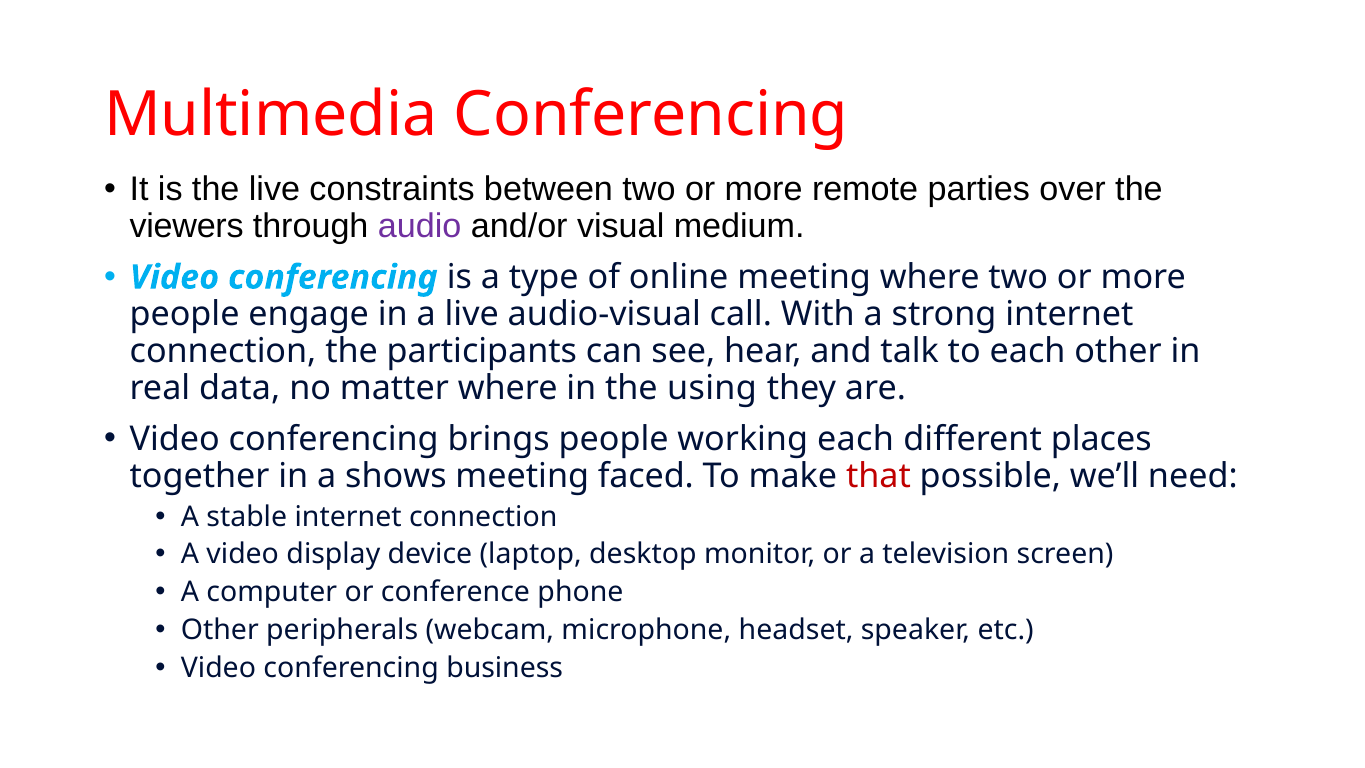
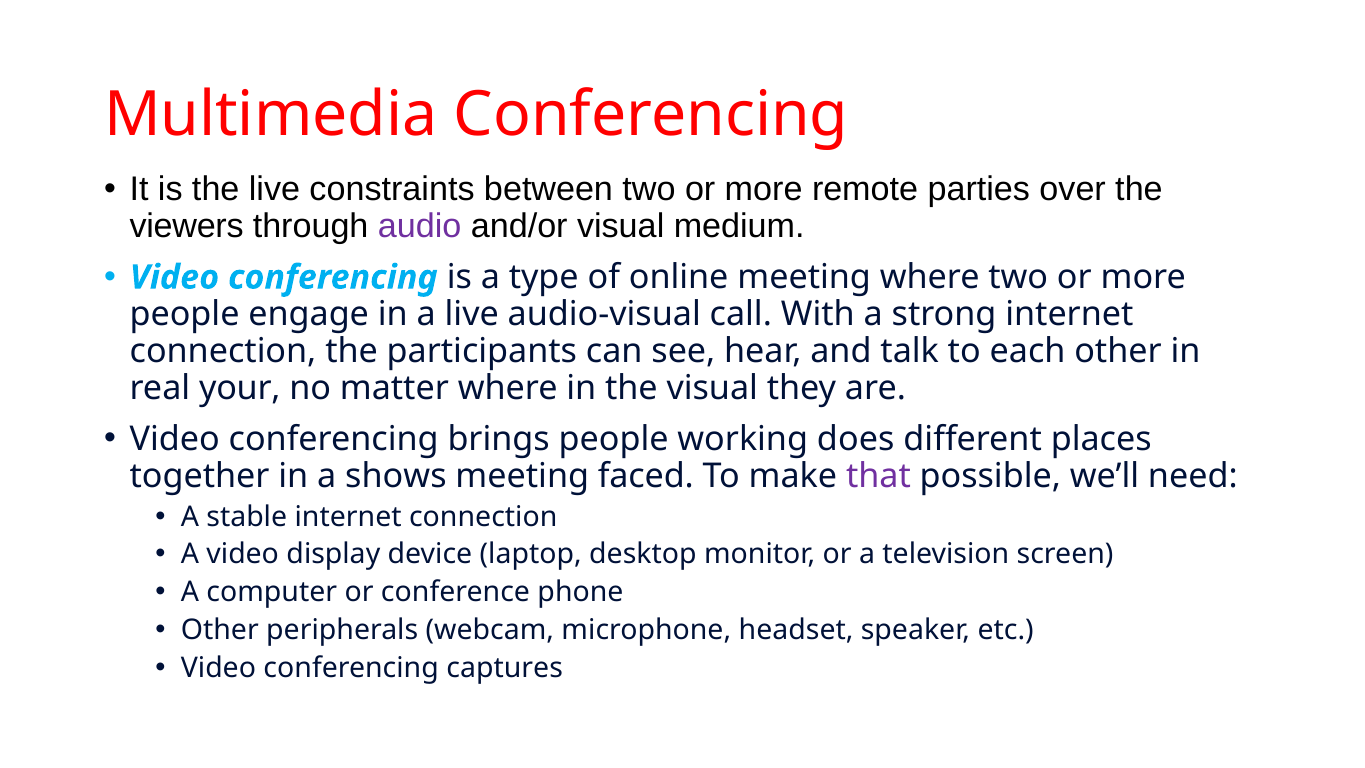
data: data -> your
the using: using -> visual
working each: each -> does
that colour: red -> purple
business: business -> captures
